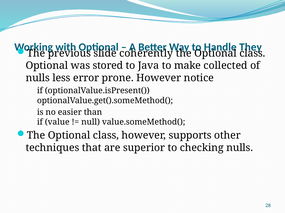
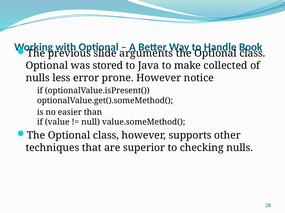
They: They -> Book
coherently: coherently -> arguments
